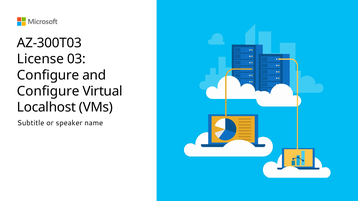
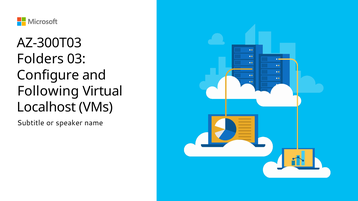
License: License -> Folders
Configure at (48, 91): Configure -> Following
